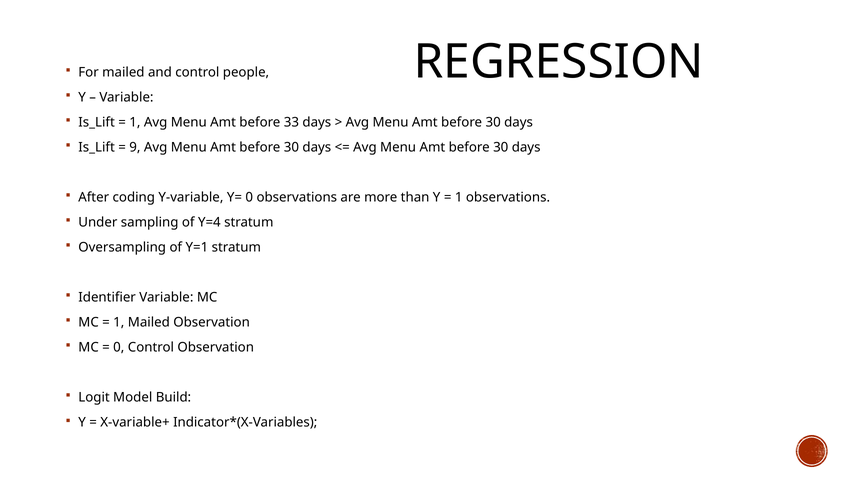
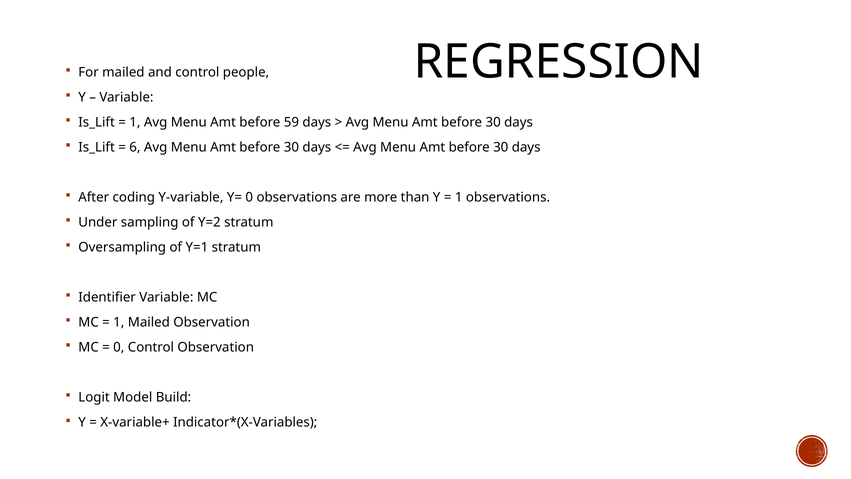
33: 33 -> 59
9: 9 -> 6
Y=4: Y=4 -> Y=2
